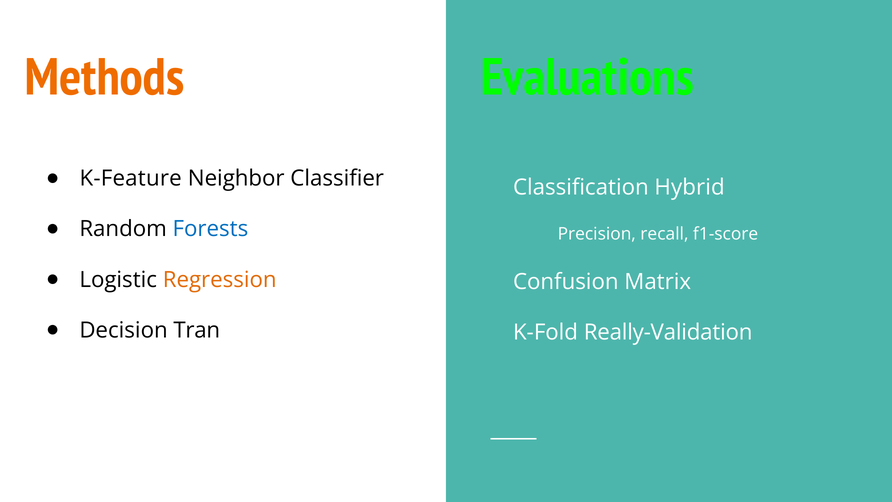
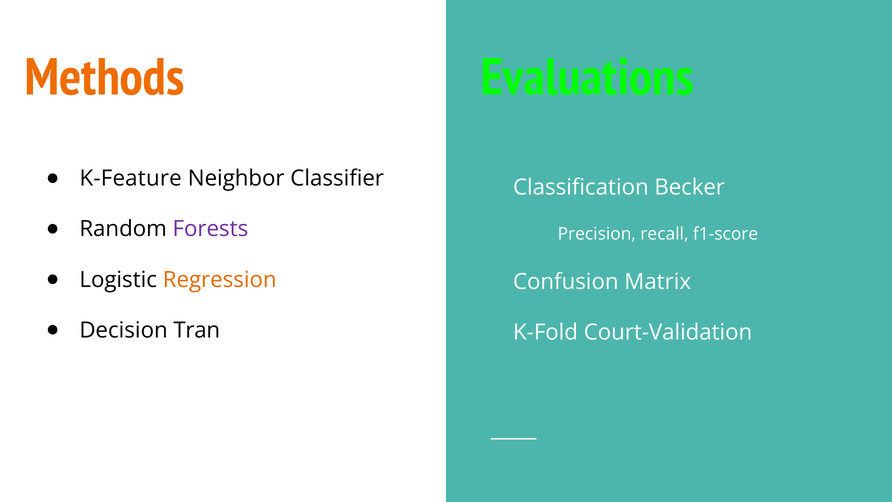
Hybrid: Hybrid -> Becker
Forests colour: blue -> purple
Really-Validation: Really-Validation -> Court-Validation
